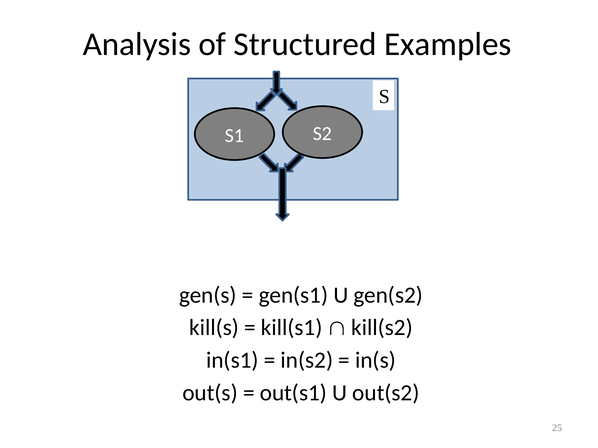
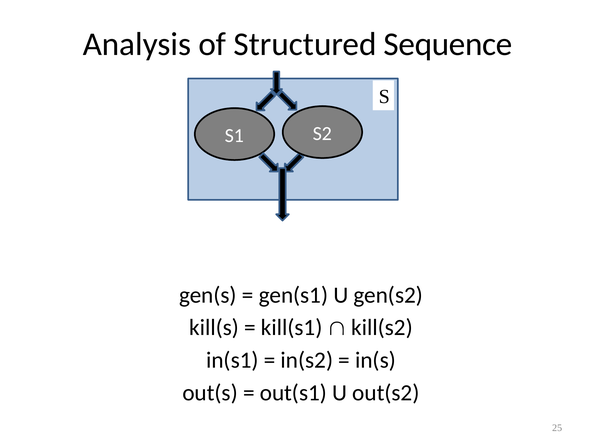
Examples: Examples -> Sequence
